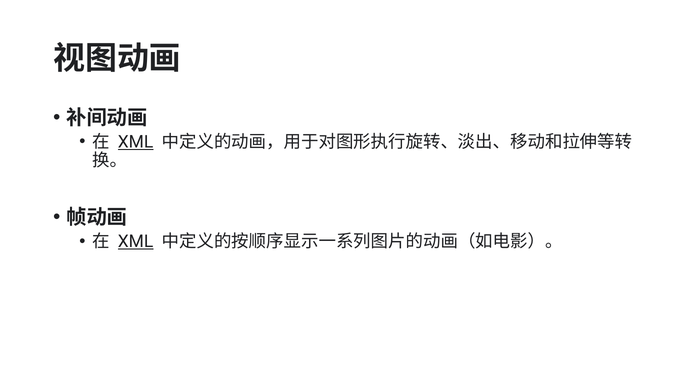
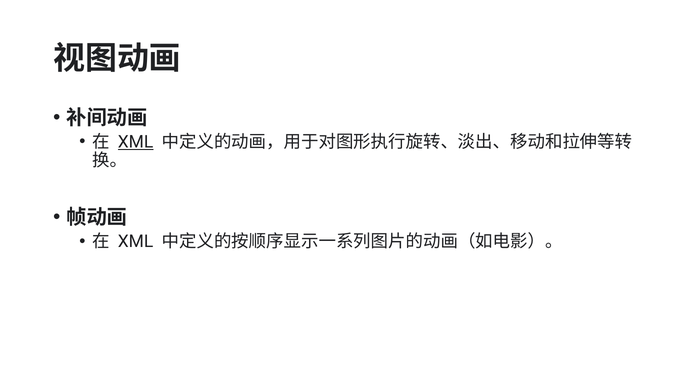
XML at (136, 242) underline: present -> none
